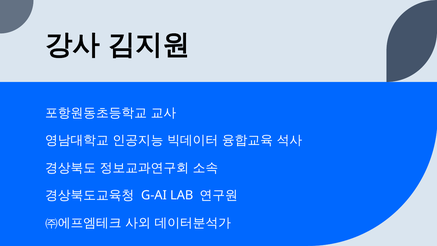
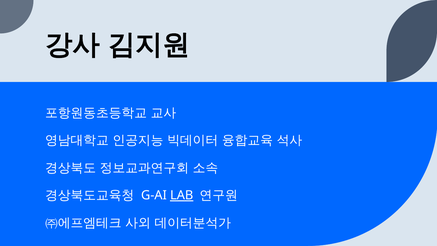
LAB underline: none -> present
